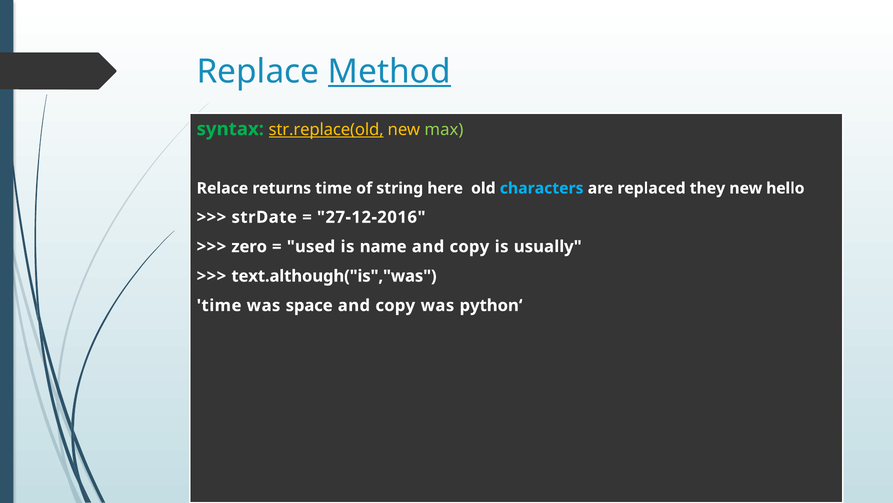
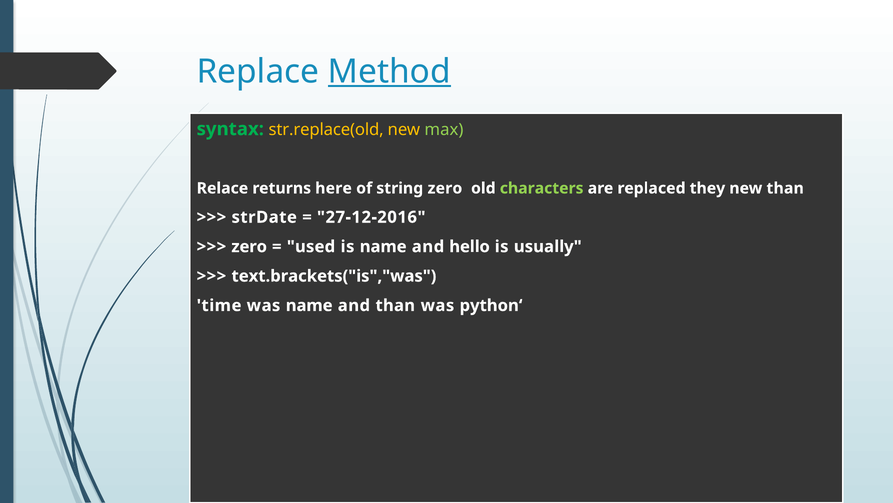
str.replace(old underline: present -> none
returns time: time -> here
string here: here -> zero
characters colour: light blue -> light green
new hello: hello -> than
copy at (469, 246): copy -> hello
text.although("is","was: text.although("is","was -> text.brackets("is","was
was space: space -> name
copy at (395, 305): copy -> than
